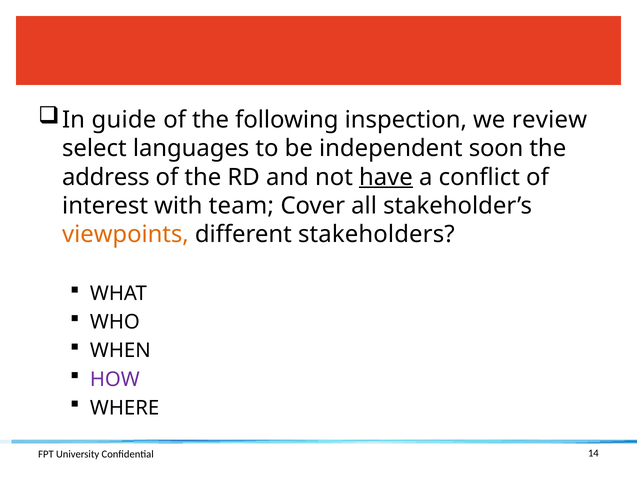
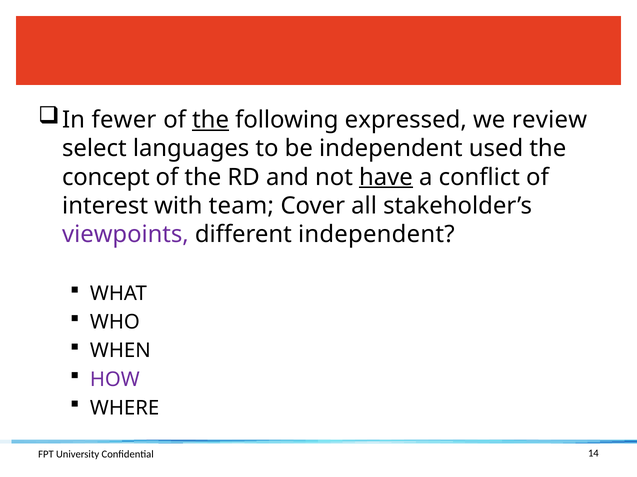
guide: guide -> fewer
the at (211, 120) underline: none -> present
inspection: inspection -> expressed
soon: soon -> used
address: address -> concept
viewpoints colour: orange -> purple
different stakeholders: stakeholders -> independent
